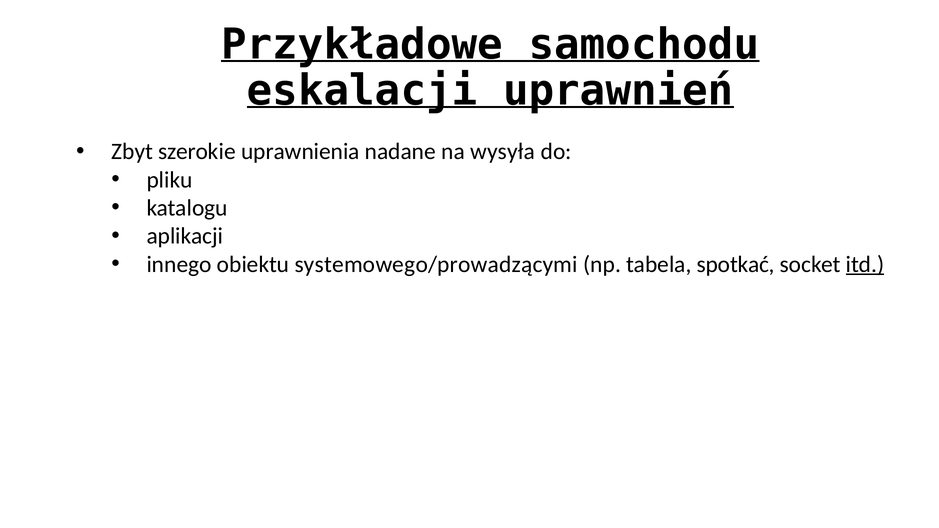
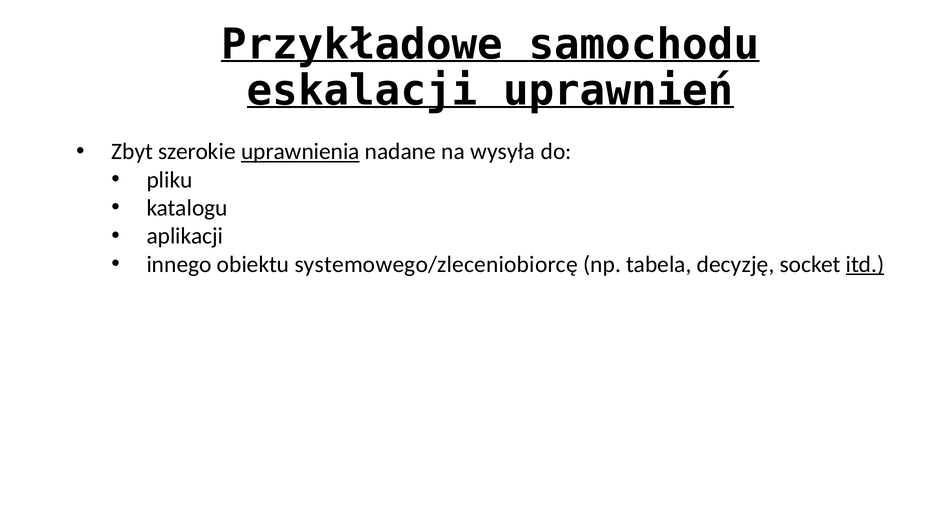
uprawnienia underline: none -> present
systemowego/prowadzącymi: systemowego/prowadzącymi -> systemowego/zleceniobiorcę
spotkać: spotkać -> decyzję
